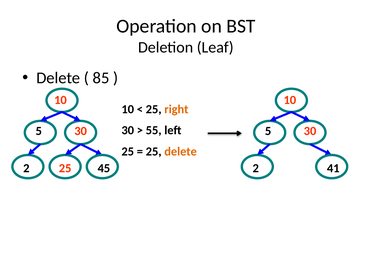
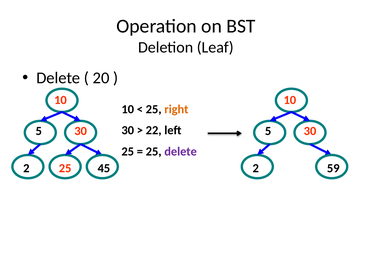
85: 85 -> 20
55: 55 -> 22
delete at (181, 151) colour: orange -> purple
41: 41 -> 59
